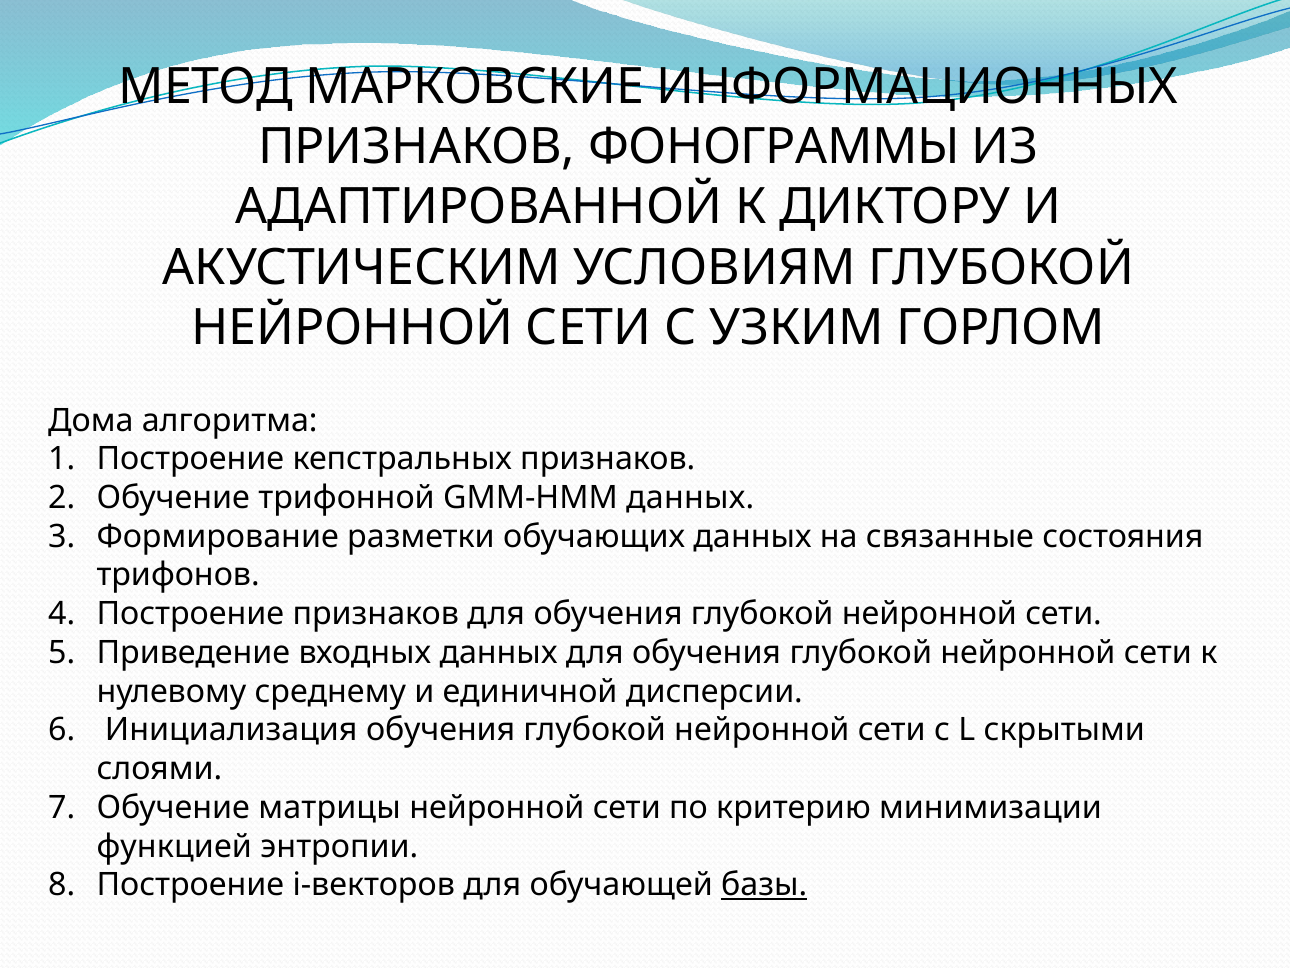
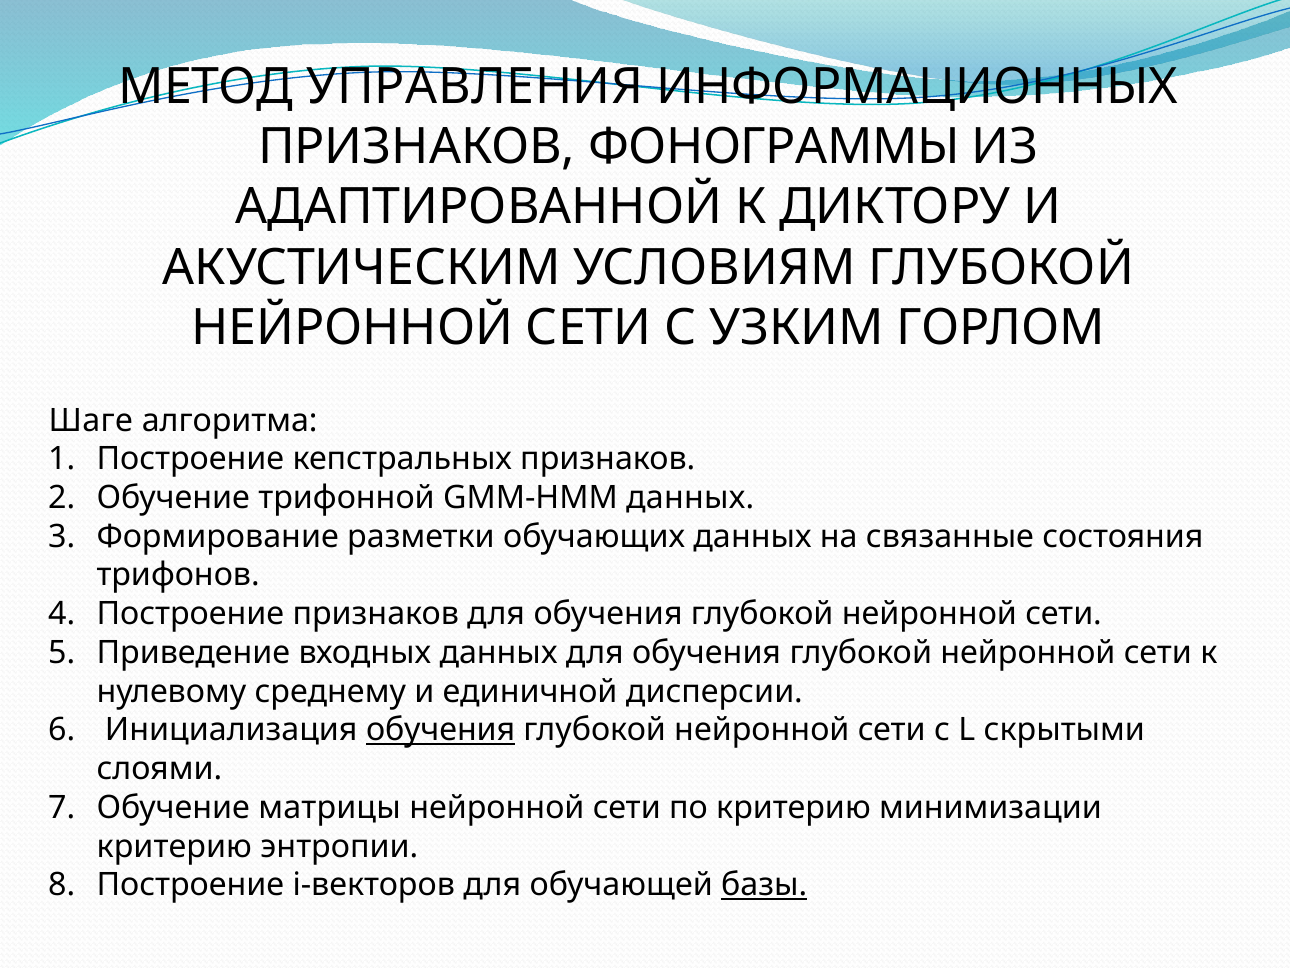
МАРКОВСКИЕ: МАРКОВСКИЕ -> УПРАВЛЕНИЯ
Дома: Дома -> Шаге
обучения at (441, 730) underline: none -> present
функцией at (174, 846): функцией -> критерию
